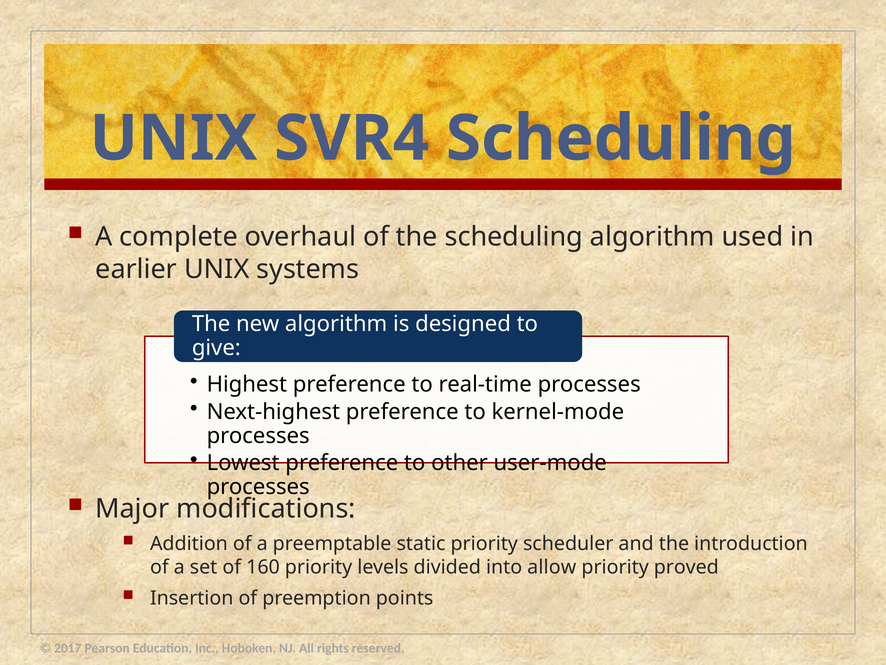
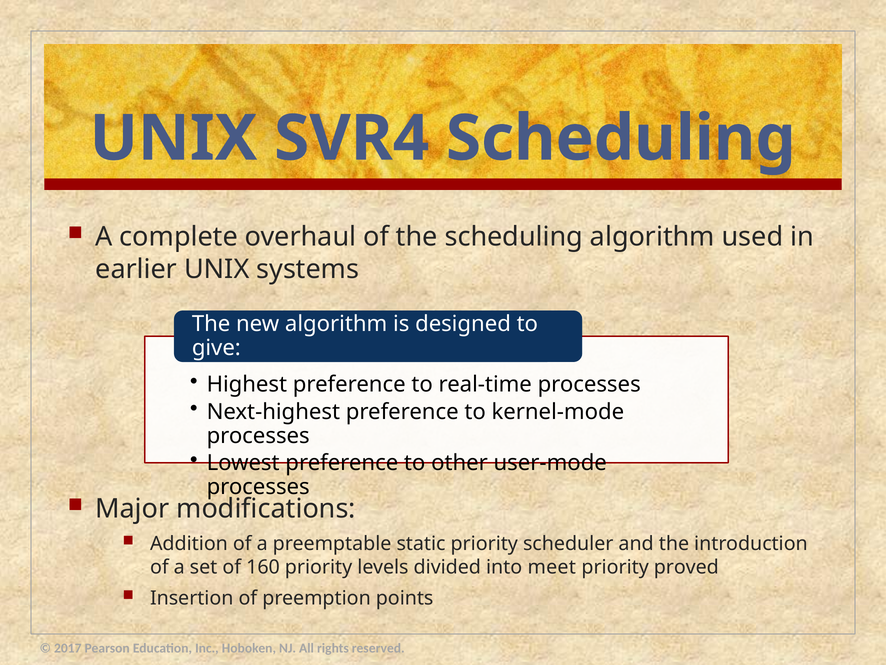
allow: allow -> meet
